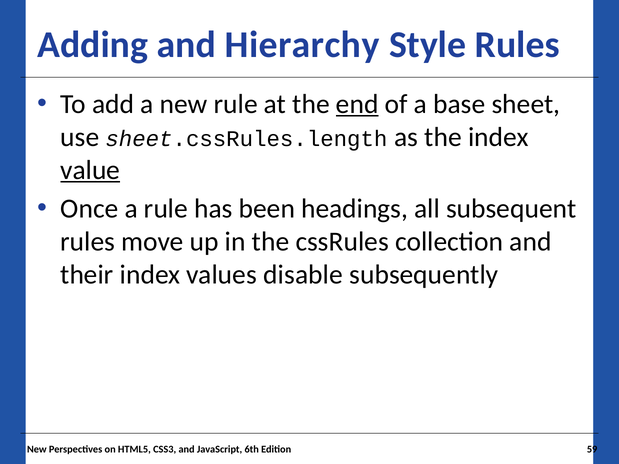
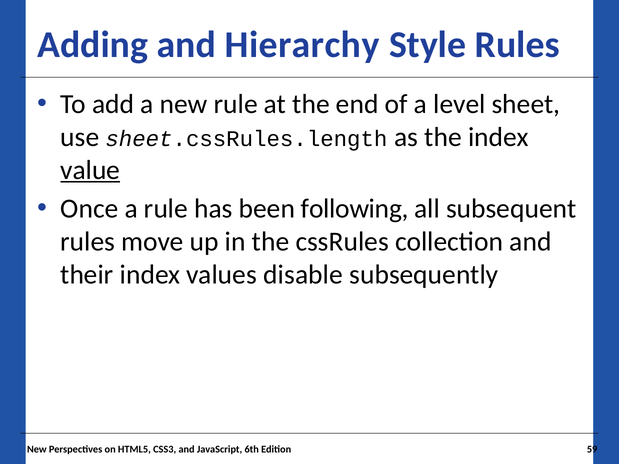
end underline: present -> none
base: base -> level
headings: headings -> following
